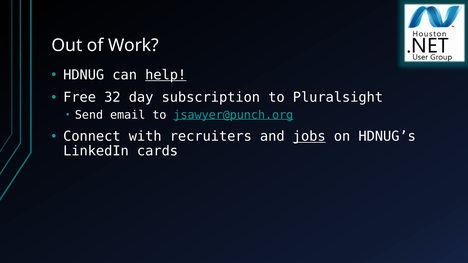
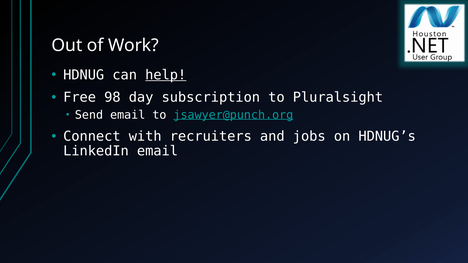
32: 32 -> 98
jobs underline: present -> none
LinkedIn cards: cards -> email
